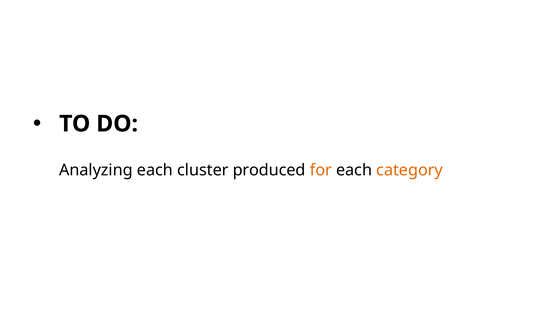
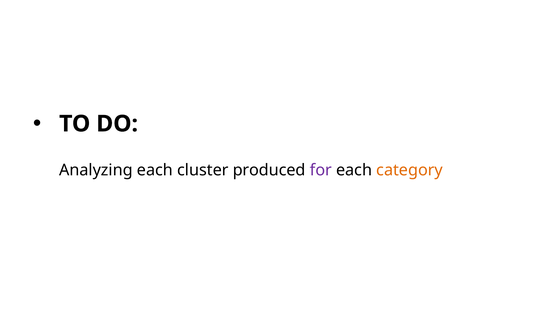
for colour: orange -> purple
